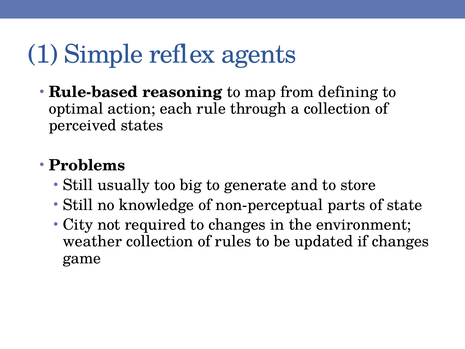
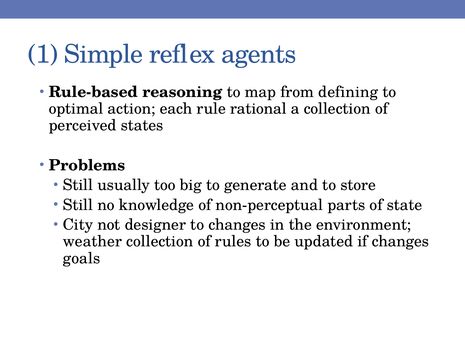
through: through -> rational
required: required -> designer
game: game -> goals
